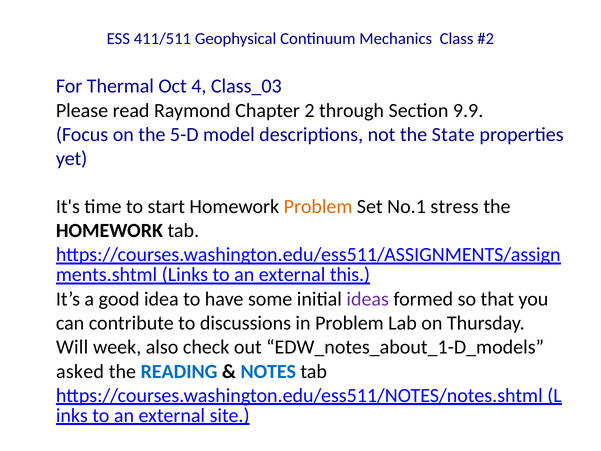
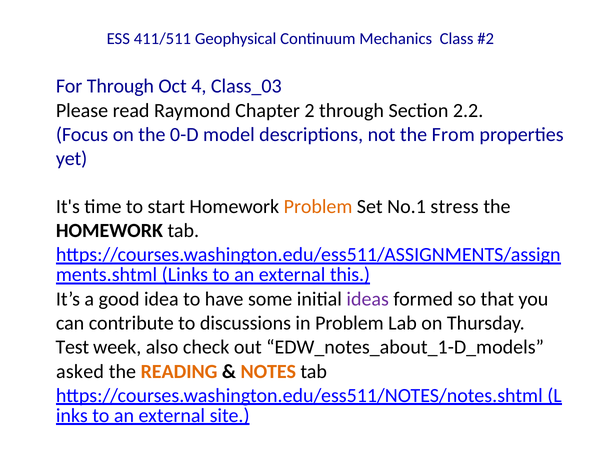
For Thermal: Thermal -> Through
9.9: 9.9 -> 2.2
5-D: 5-D -> 0-D
State: State -> From
Will: Will -> Test
READING colour: blue -> orange
NOTES colour: blue -> orange
